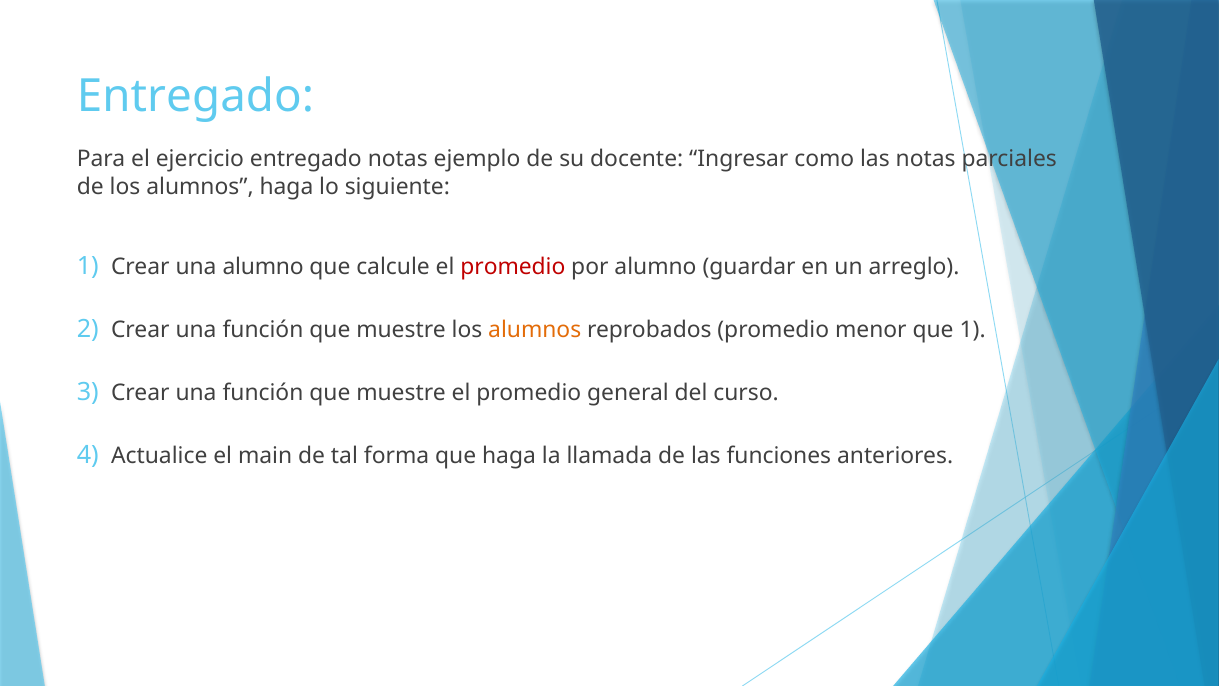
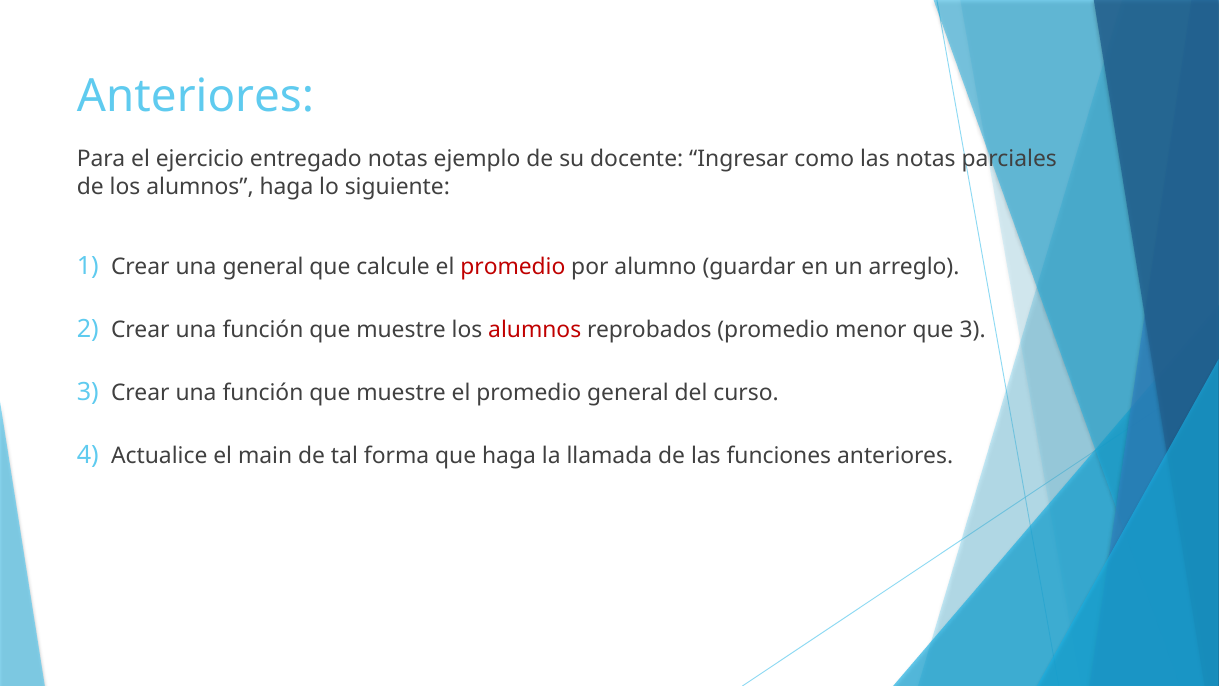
Entregado at (195, 96): Entregado -> Anteriores
una alumno: alumno -> general
alumnos at (535, 330) colour: orange -> red
que 1: 1 -> 3
